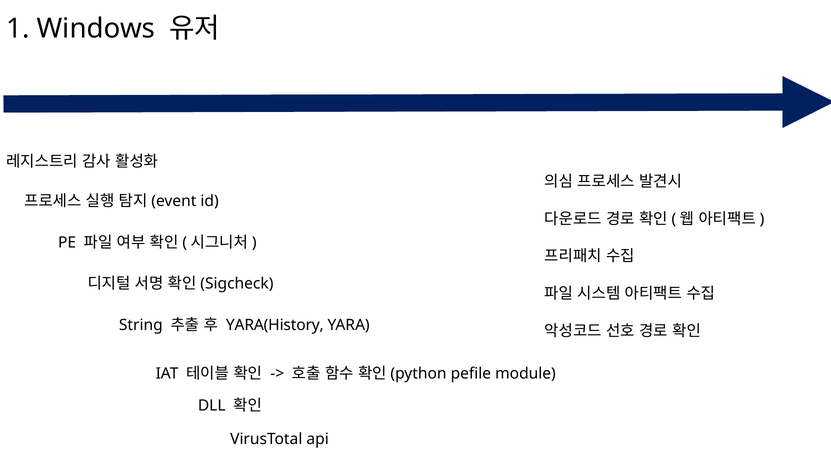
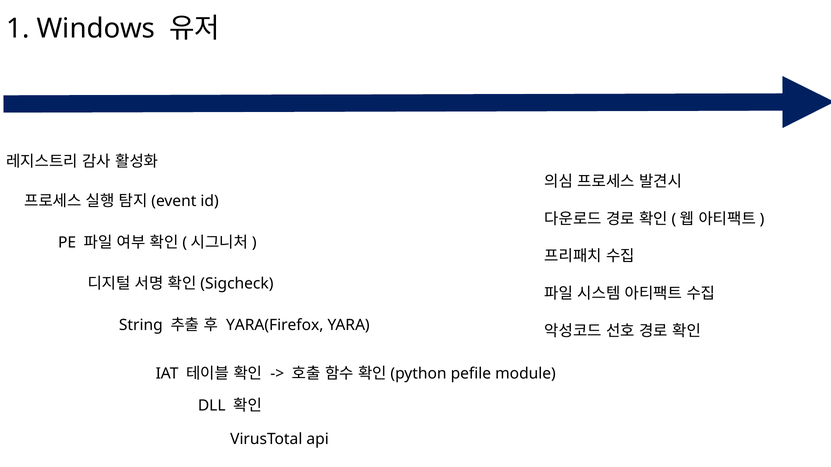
YARA(History: YARA(History -> YARA(Firefox
